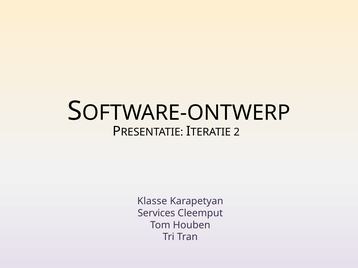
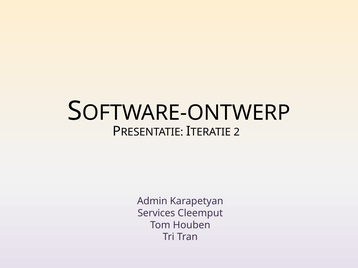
Klasse: Klasse -> Admin
